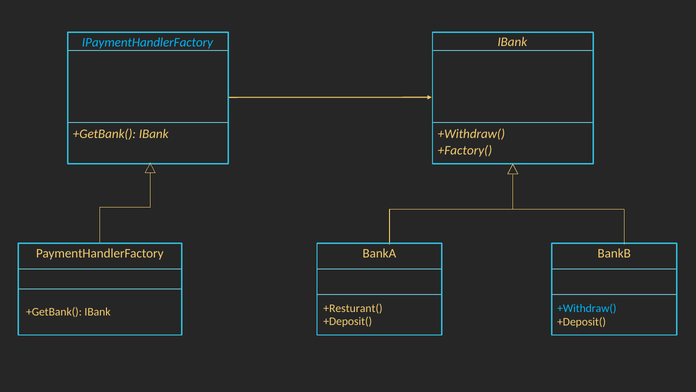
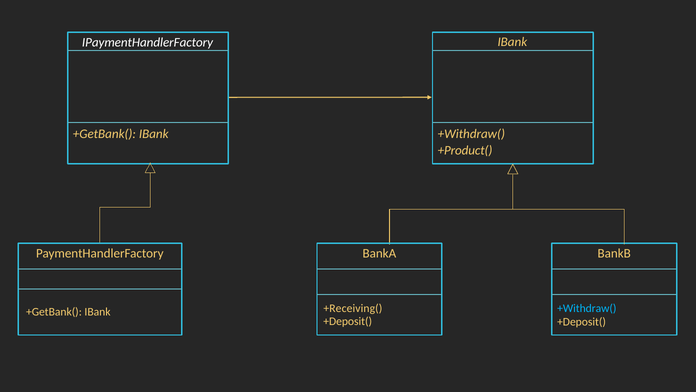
IPaymentHandlerFactory colour: light blue -> white
+Factory(: +Factory( -> +Product(
+Resturant(: +Resturant( -> +Receiving(
